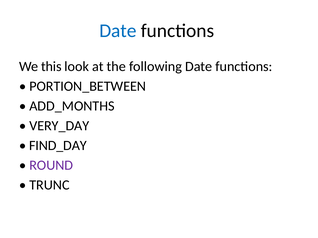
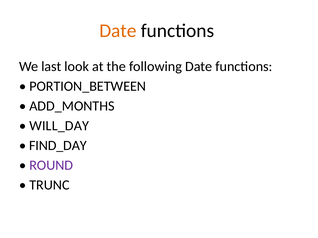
Date at (118, 31) colour: blue -> orange
this: this -> last
VERY_DAY: VERY_DAY -> WILL_DAY
